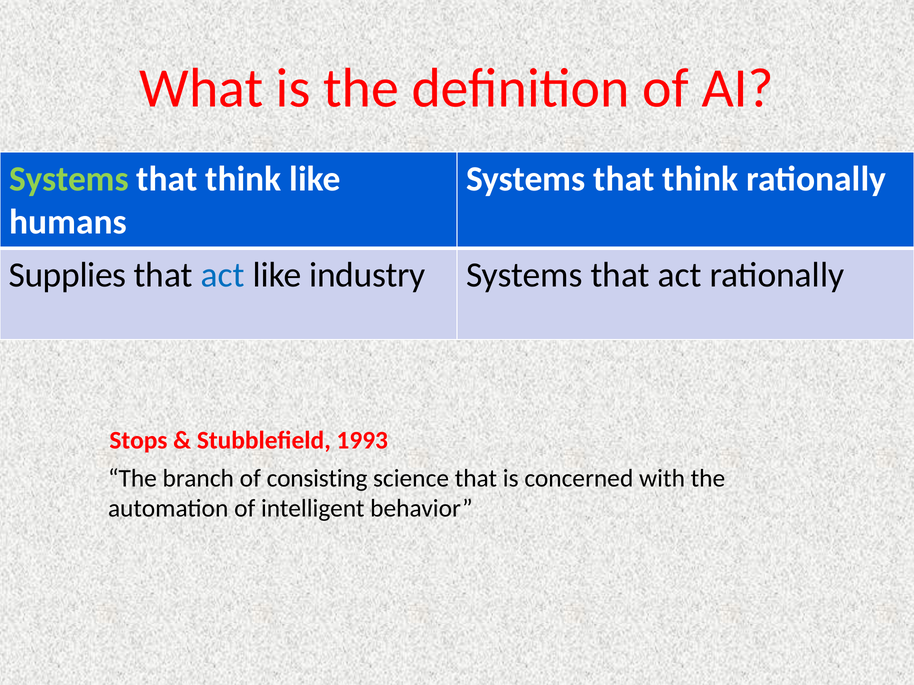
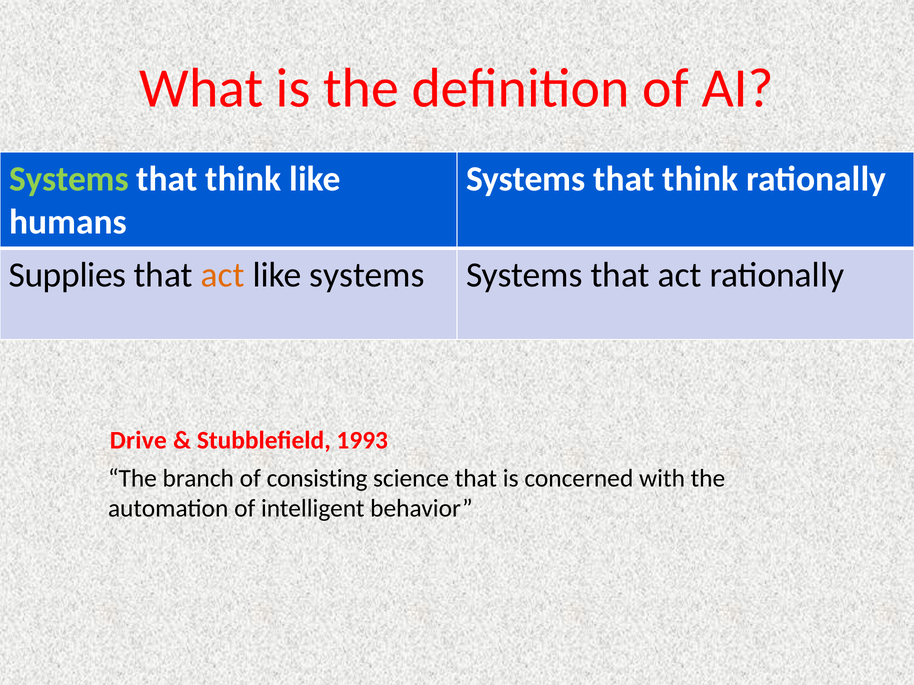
act at (223, 275) colour: blue -> orange
like industry: industry -> systems
Stops: Stops -> Drive
